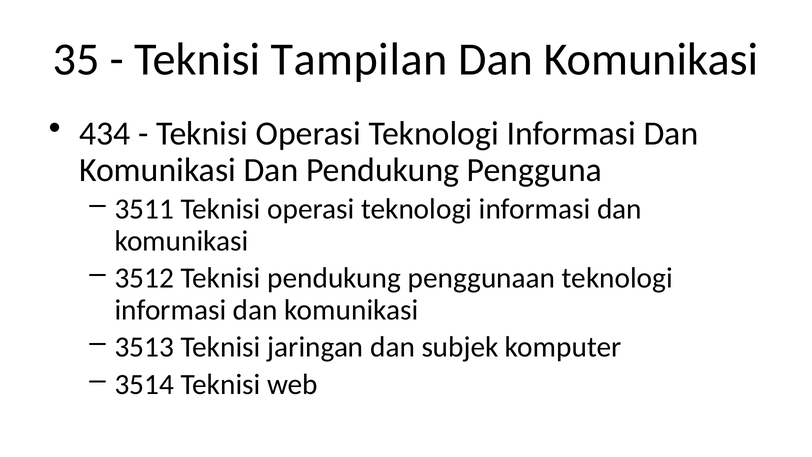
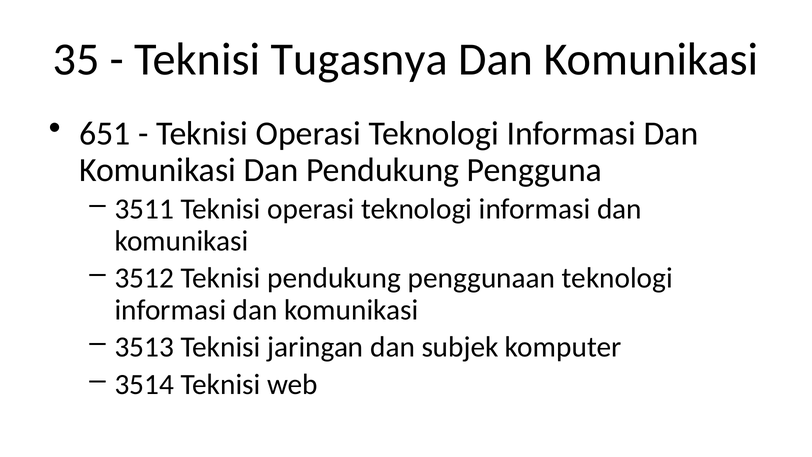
Tampilan: Tampilan -> Tugasnya
434: 434 -> 651
